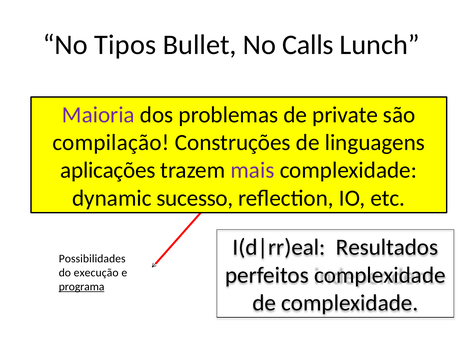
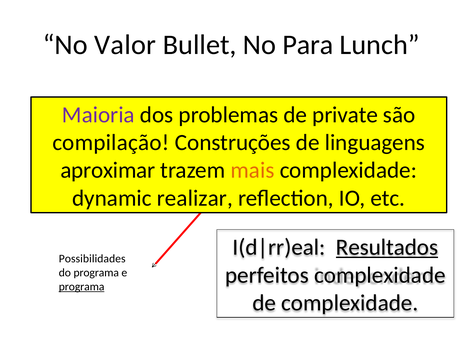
Tipos: Tipos -> Valor
Calls: Calls -> Para
aplicações: aplicações -> aproximar
mais colour: purple -> orange
sucesso: sucesso -> realizar
Resultados underline: none -> present
do execução: execução -> programa
